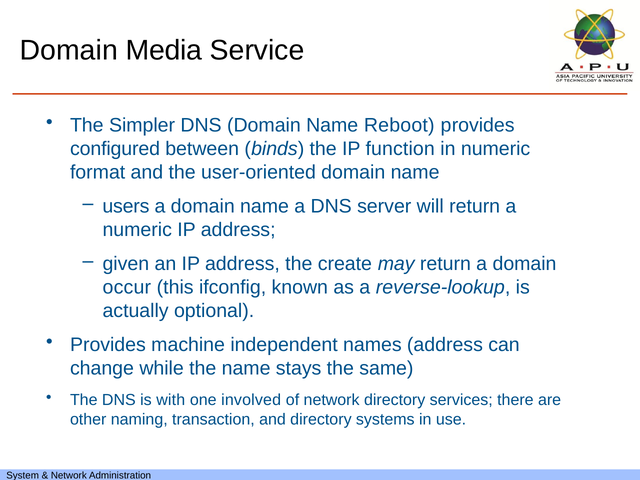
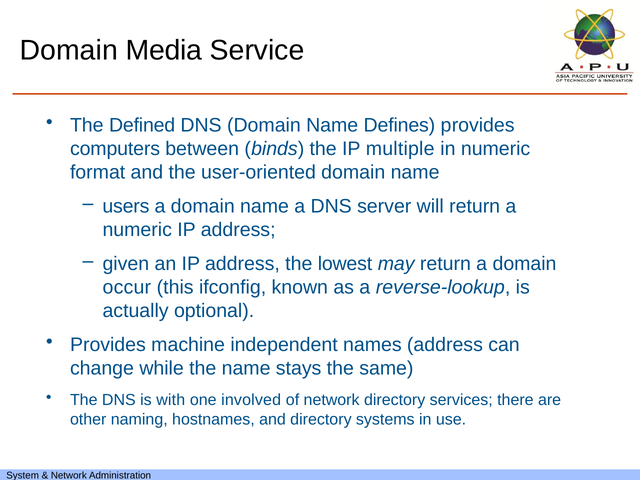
Simpler: Simpler -> Defined
Reboot: Reboot -> Defines
configured: configured -> computers
function: function -> multiple
create: create -> lowest
transaction: transaction -> hostnames
